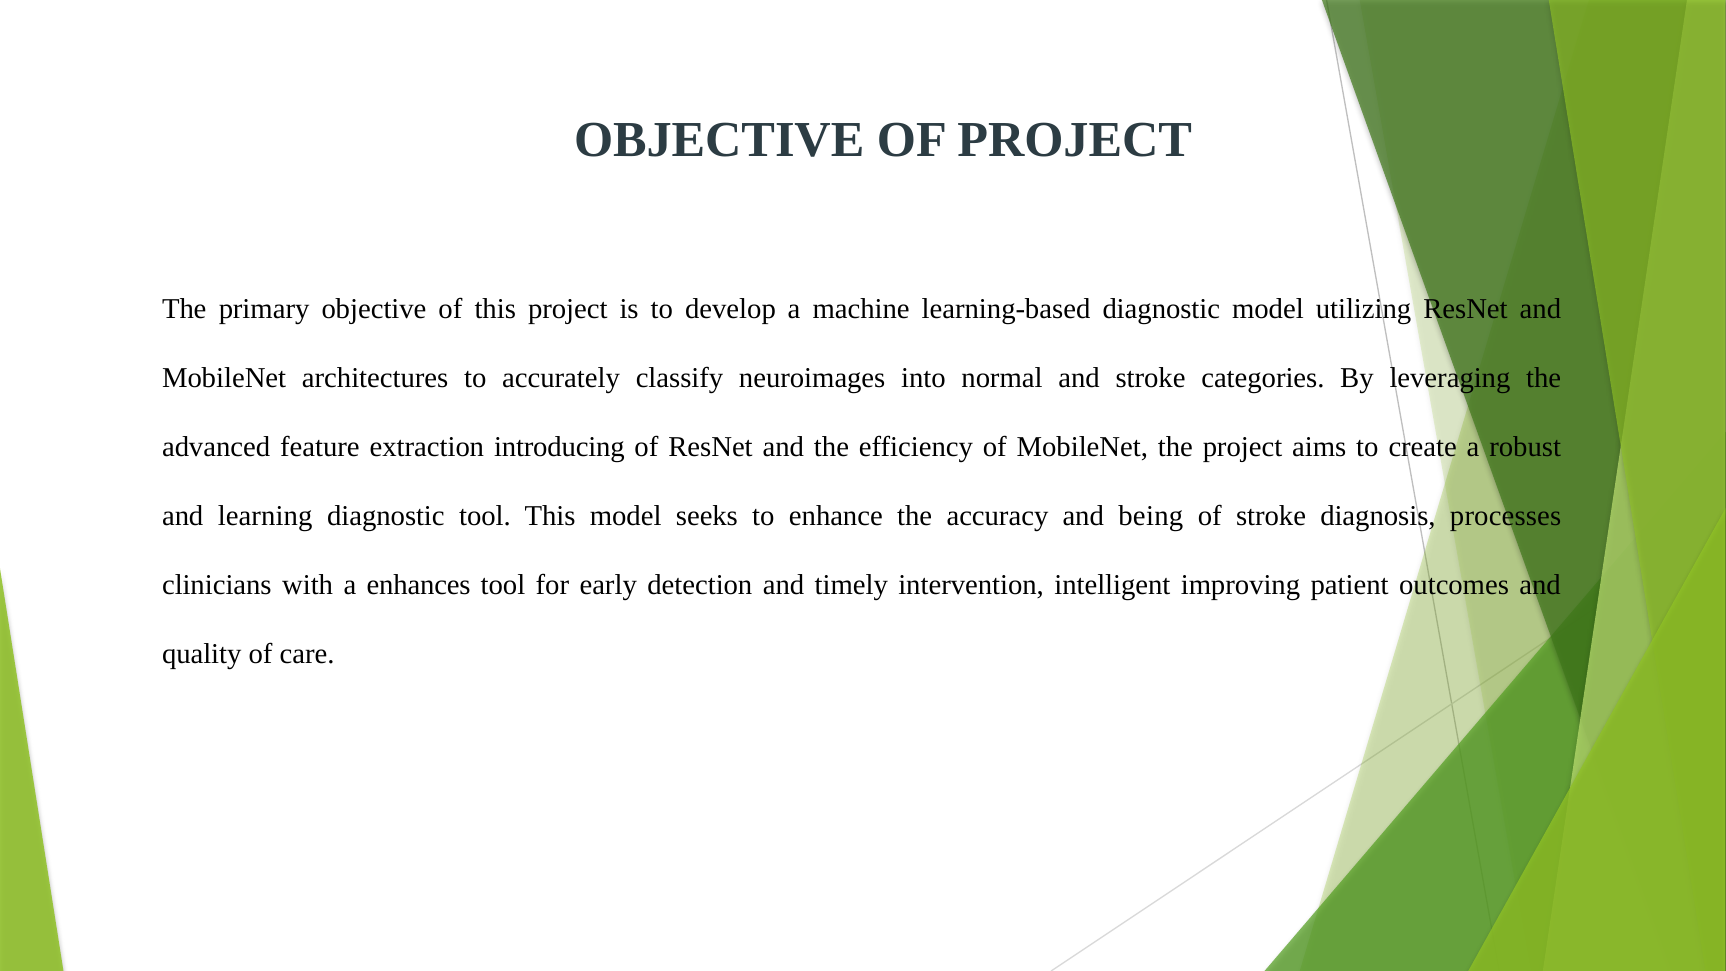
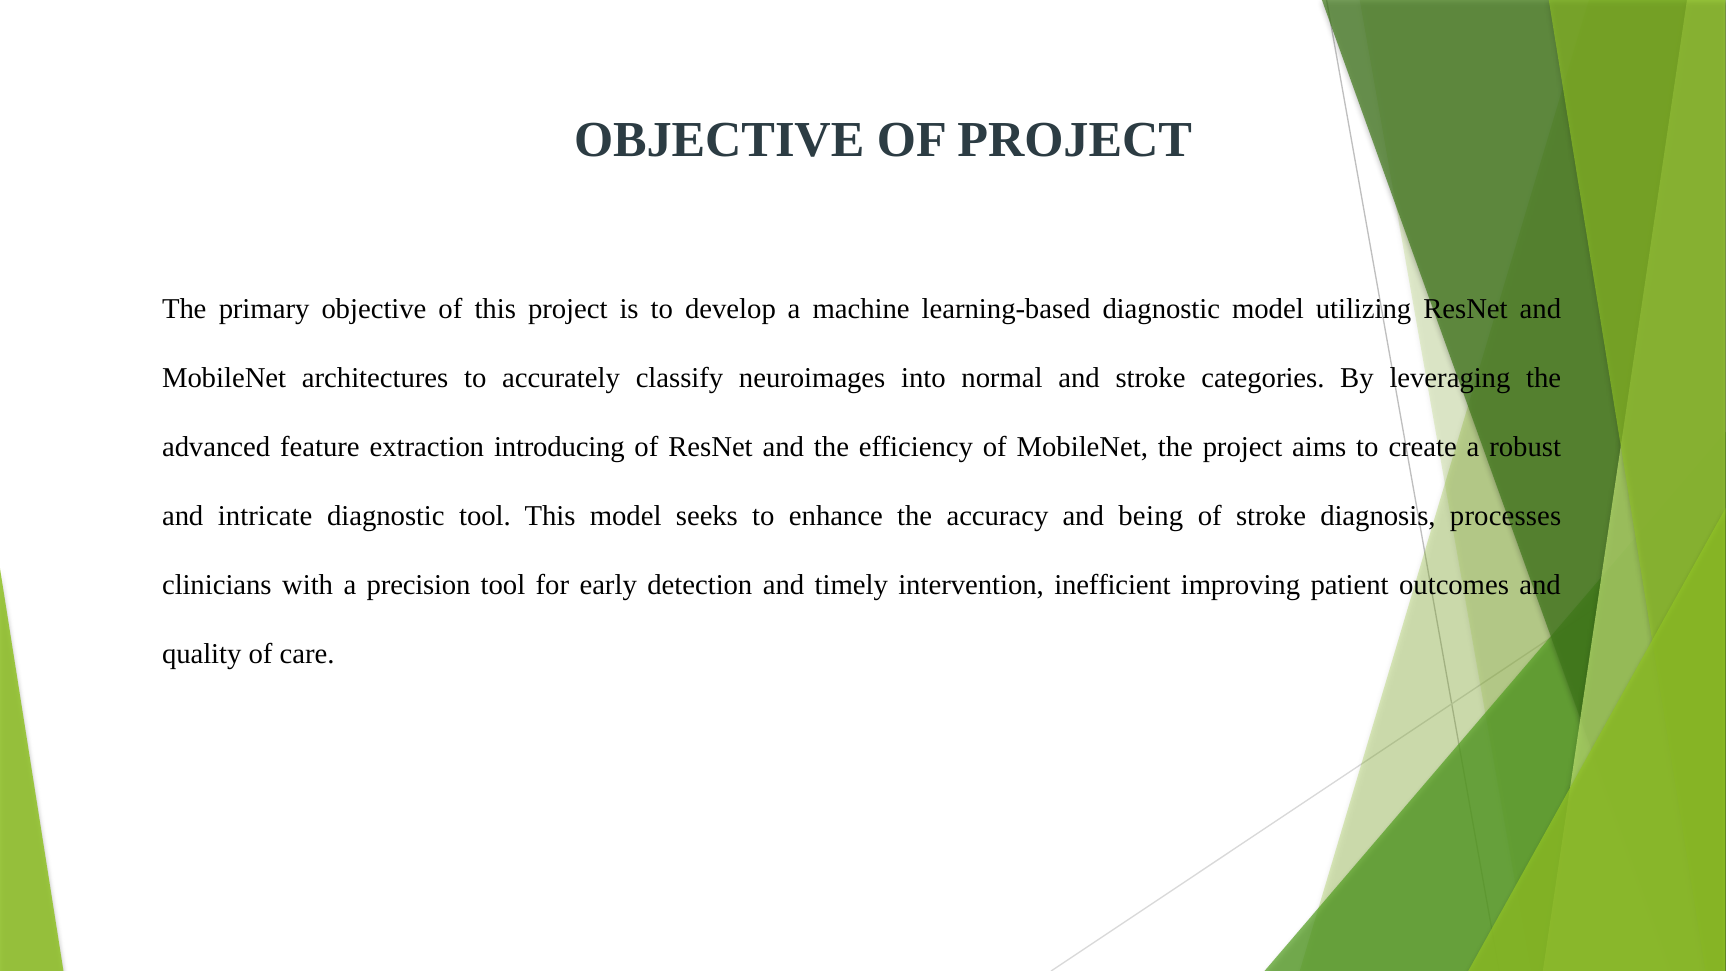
learning: learning -> intricate
enhances: enhances -> precision
intelligent: intelligent -> inefficient
